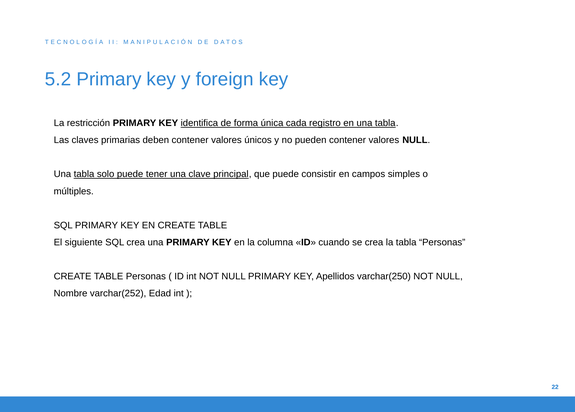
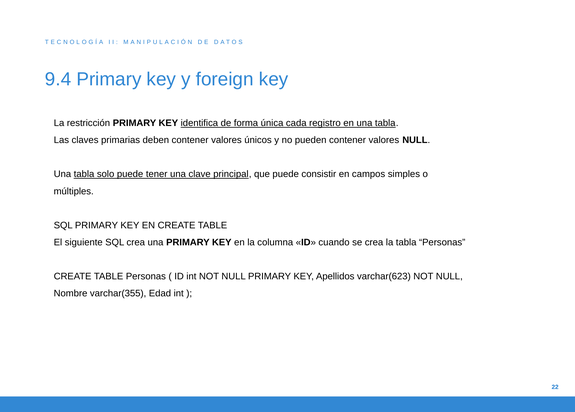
5.2: 5.2 -> 9.4
varchar(250: varchar(250 -> varchar(623
varchar(252: varchar(252 -> varchar(355
